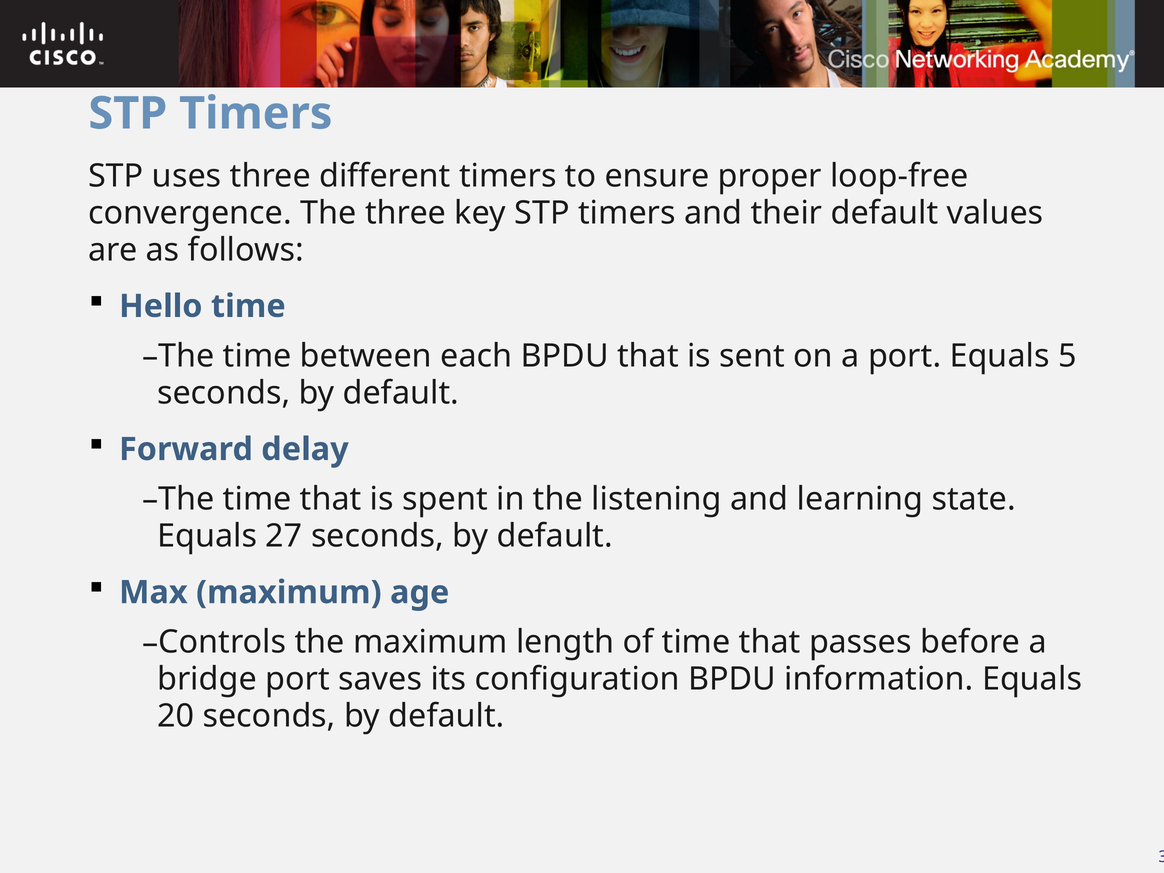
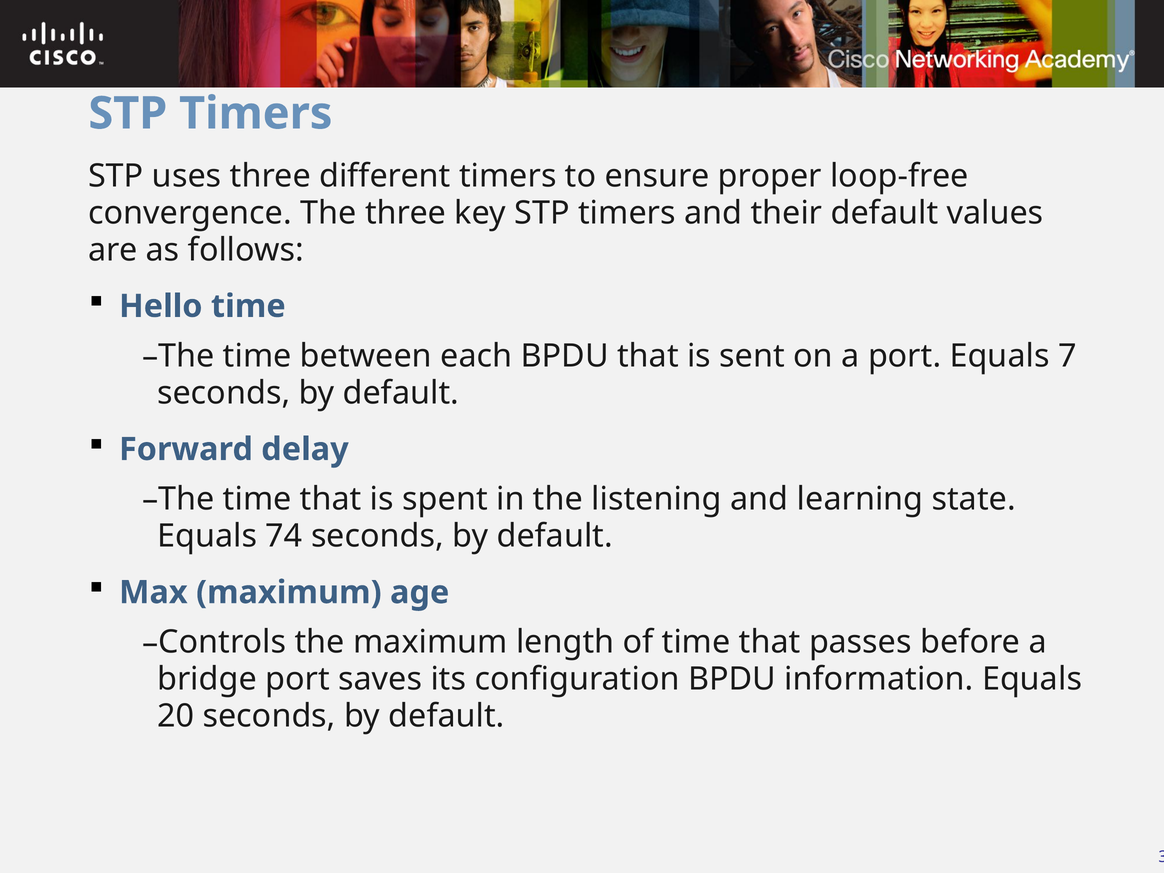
5: 5 -> 7
27: 27 -> 74
